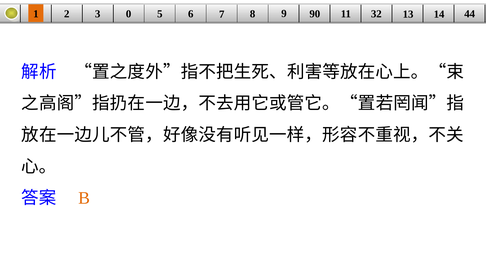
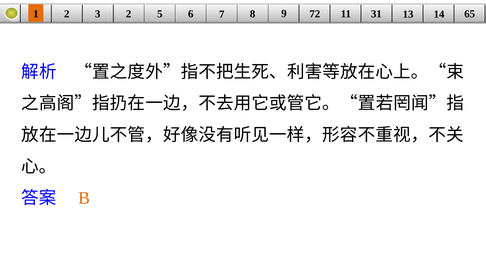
3 0: 0 -> 2
90: 90 -> 72
32: 32 -> 31
44: 44 -> 65
